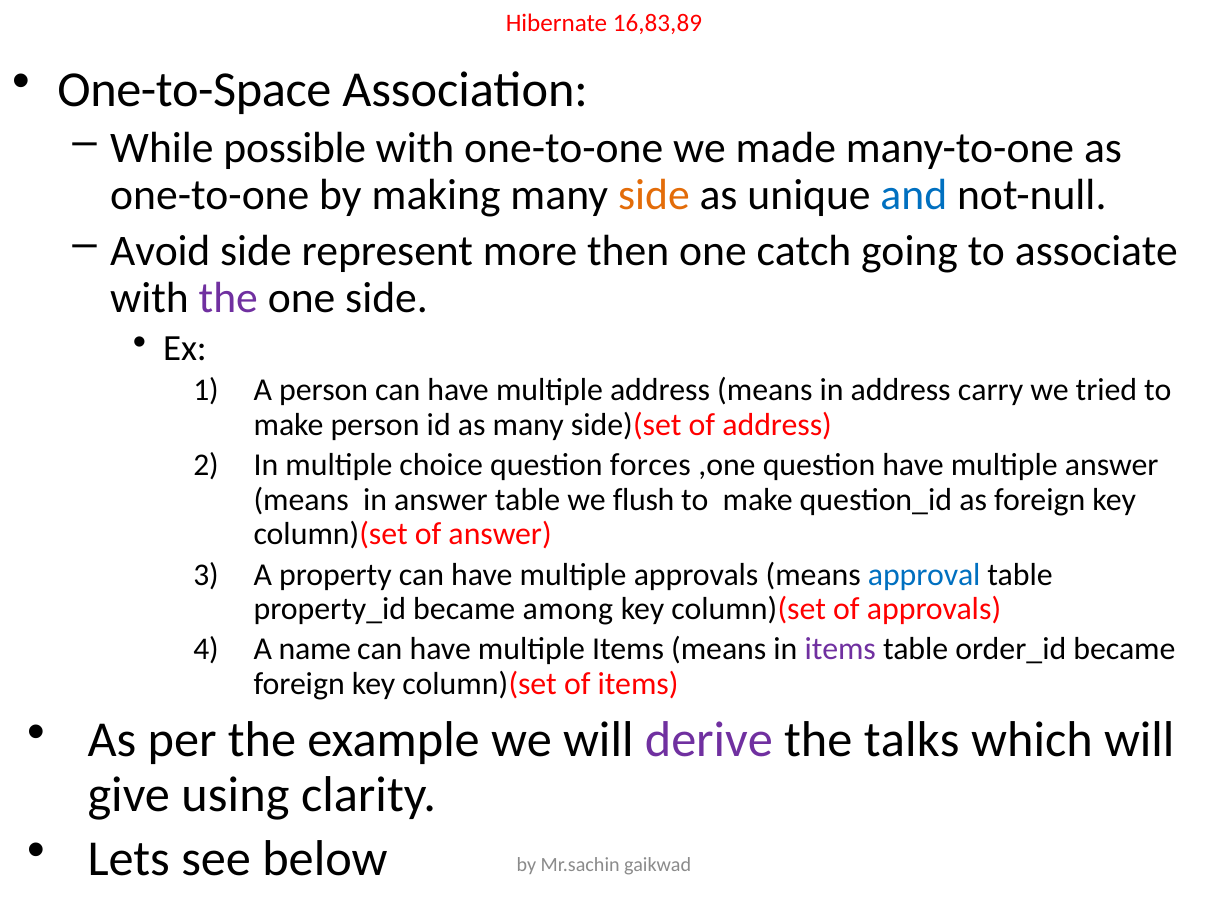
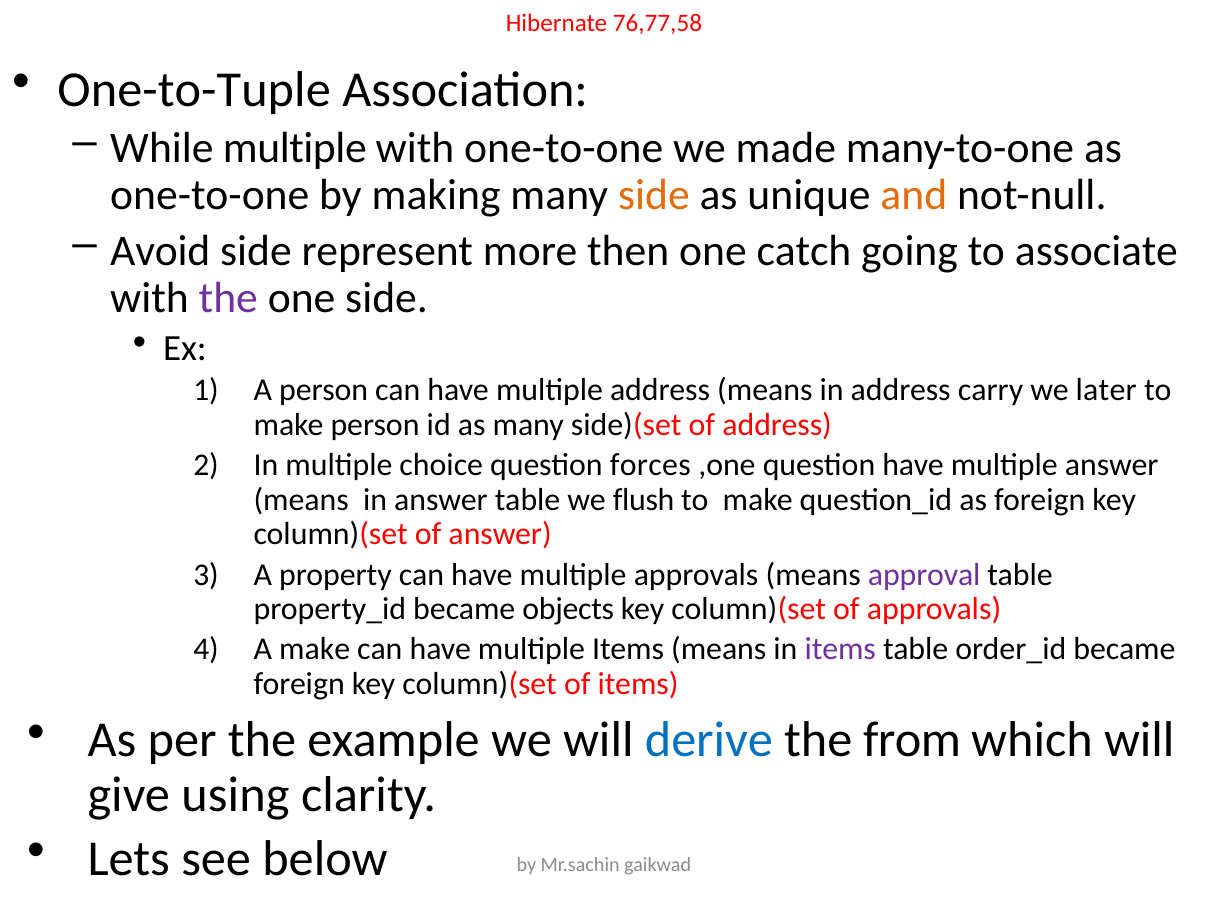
16,83,89: 16,83,89 -> 76,77,58
One-to-Space: One-to-Space -> One-to-Tuple
While possible: possible -> multiple
and colour: blue -> orange
tried: tried -> later
approval colour: blue -> purple
among: among -> objects
A name: name -> make
derive colour: purple -> blue
talks: talks -> from
